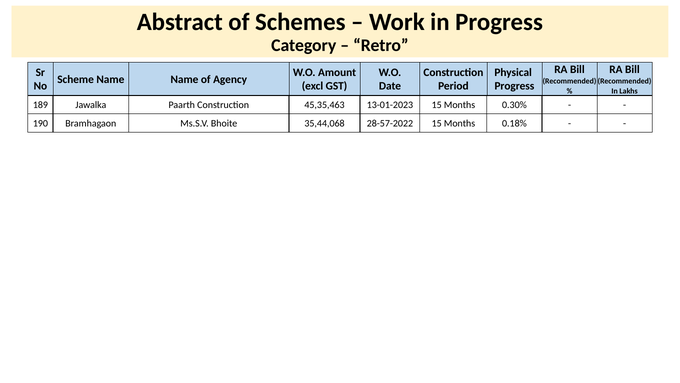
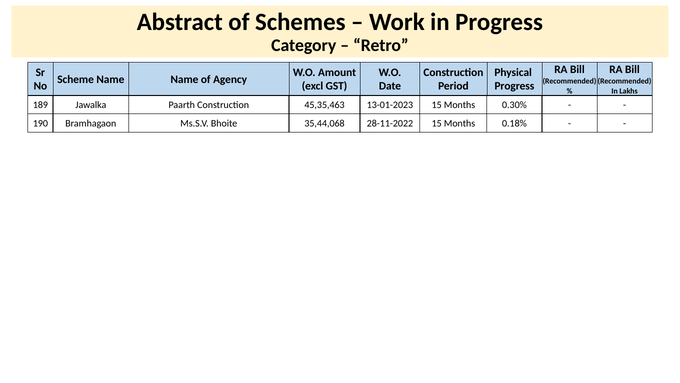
28-57-2022: 28-57-2022 -> 28-11-2022
